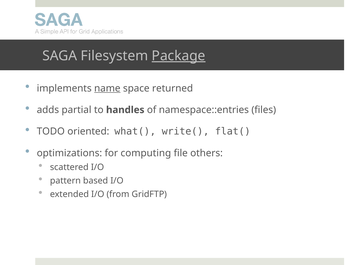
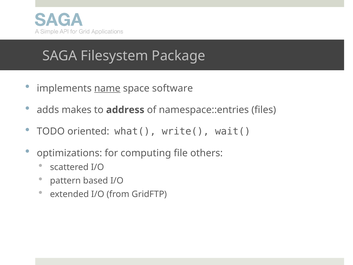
Package underline: present -> none
returned: returned -> software
partial: partial -> makes
handles: handles -> address
flat(: flat( -> wait(
